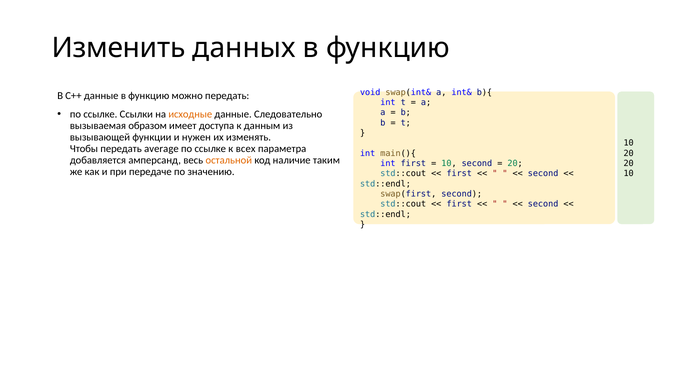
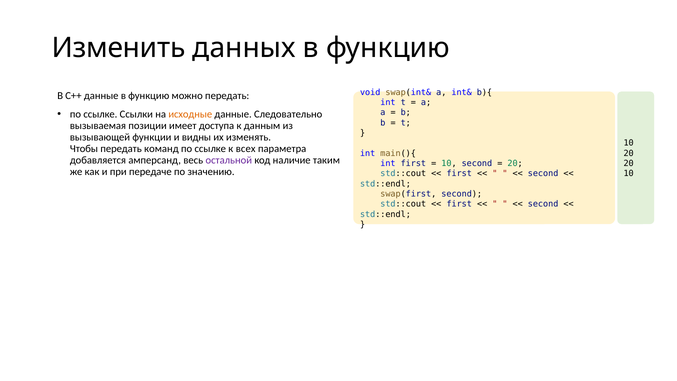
образом: образом -> позиции
нужен: нужен -> видны
average: average -> команд
остальной colour: orange -> purple
